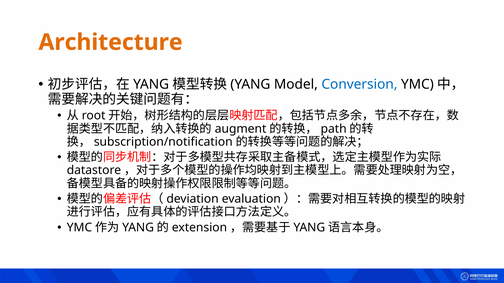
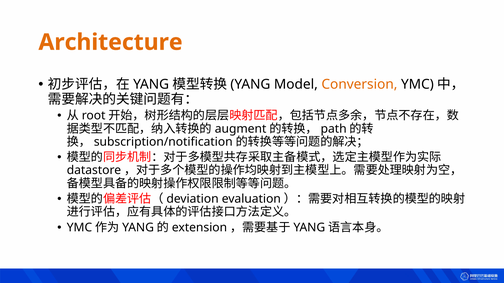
Conversion colour: blue -> orange
